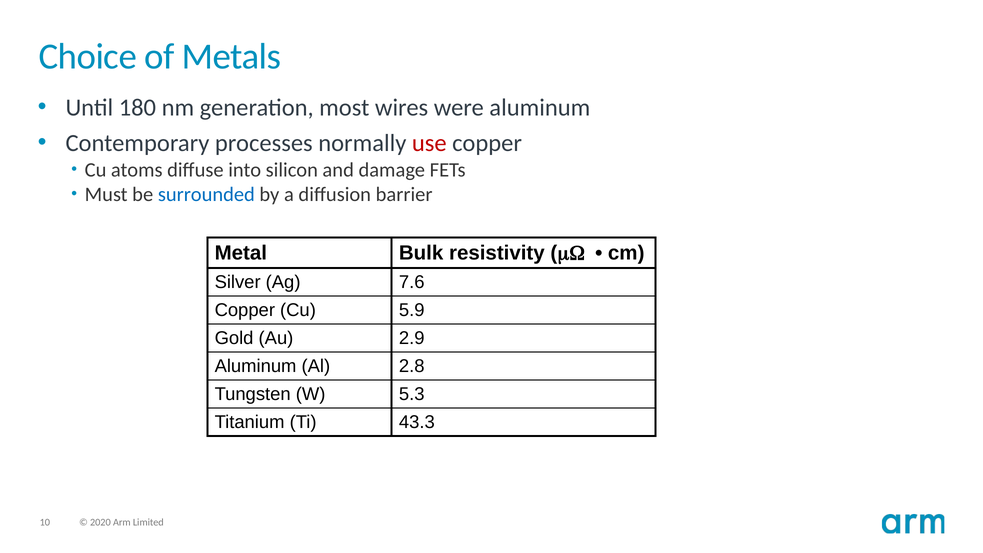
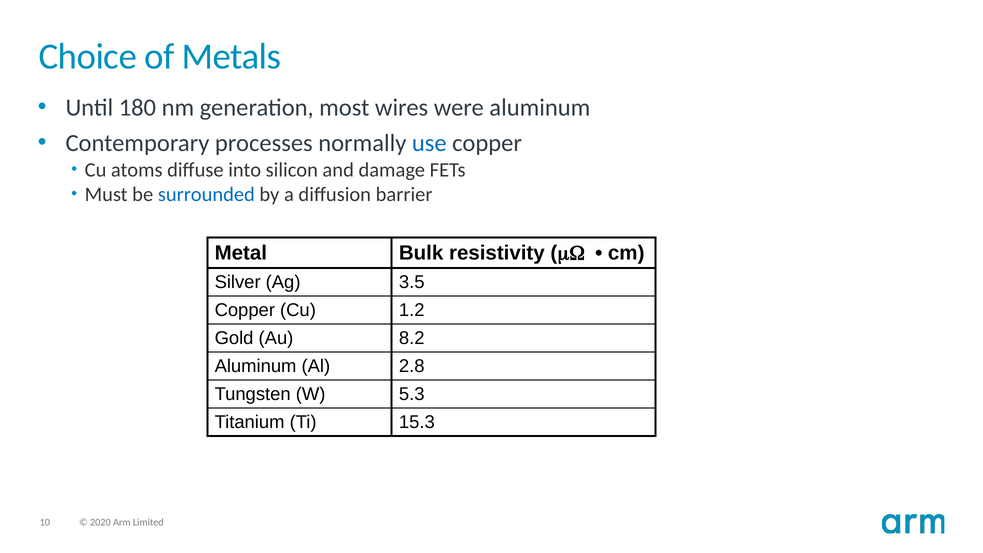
use colour: red -> blue
7.6: 7.6 -> 3.5
5.9: 5.9 -> 1.2
2.9: 2.9 -> 8.2
43.3: 43.3 -> 15.3
